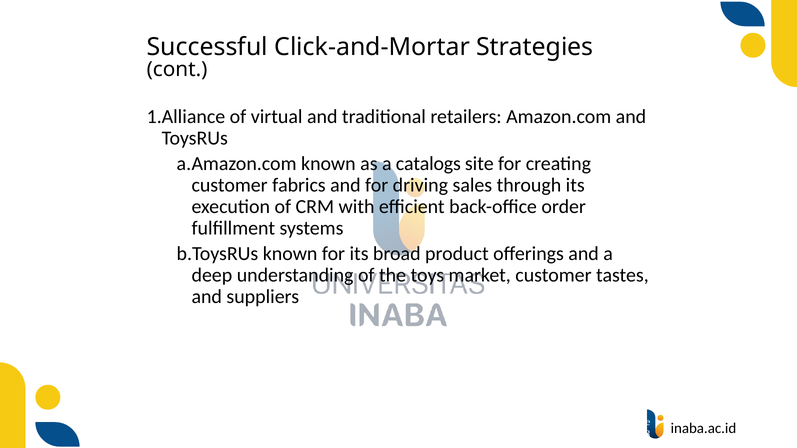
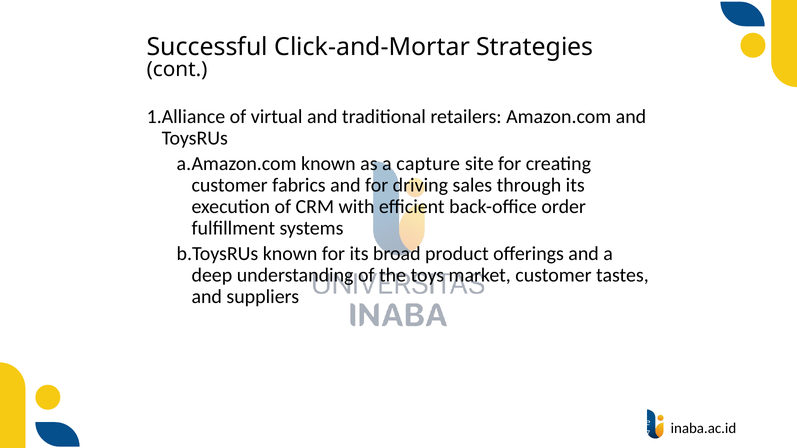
catalogs: catalogs -> capture
2023: 2023 -> 2027
